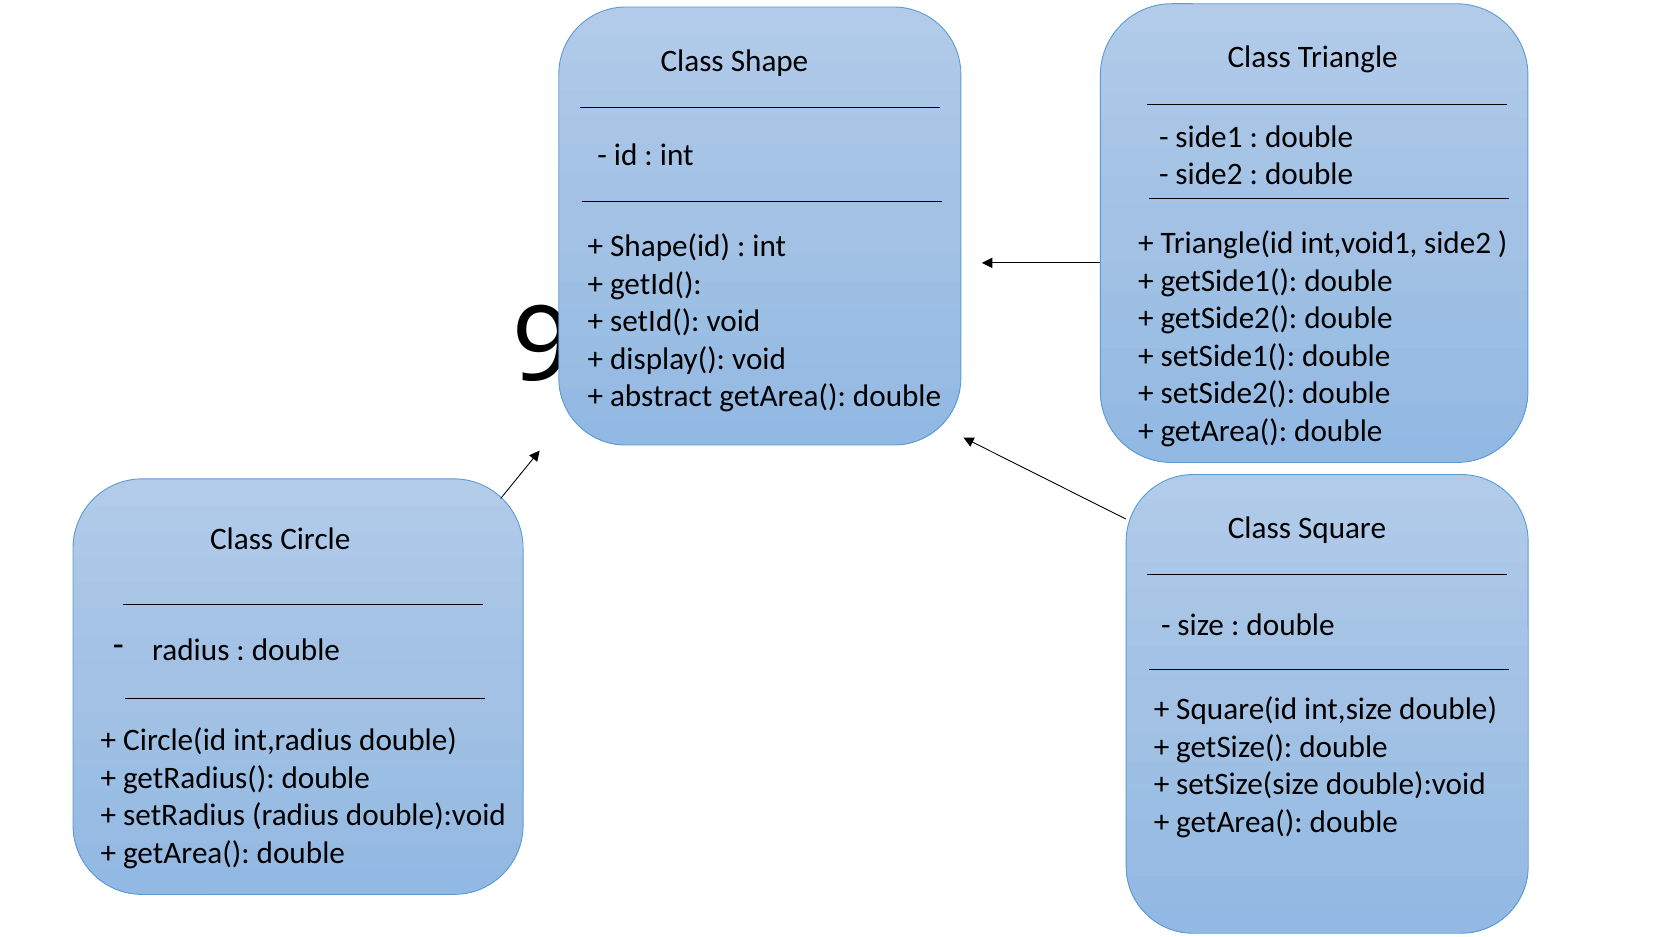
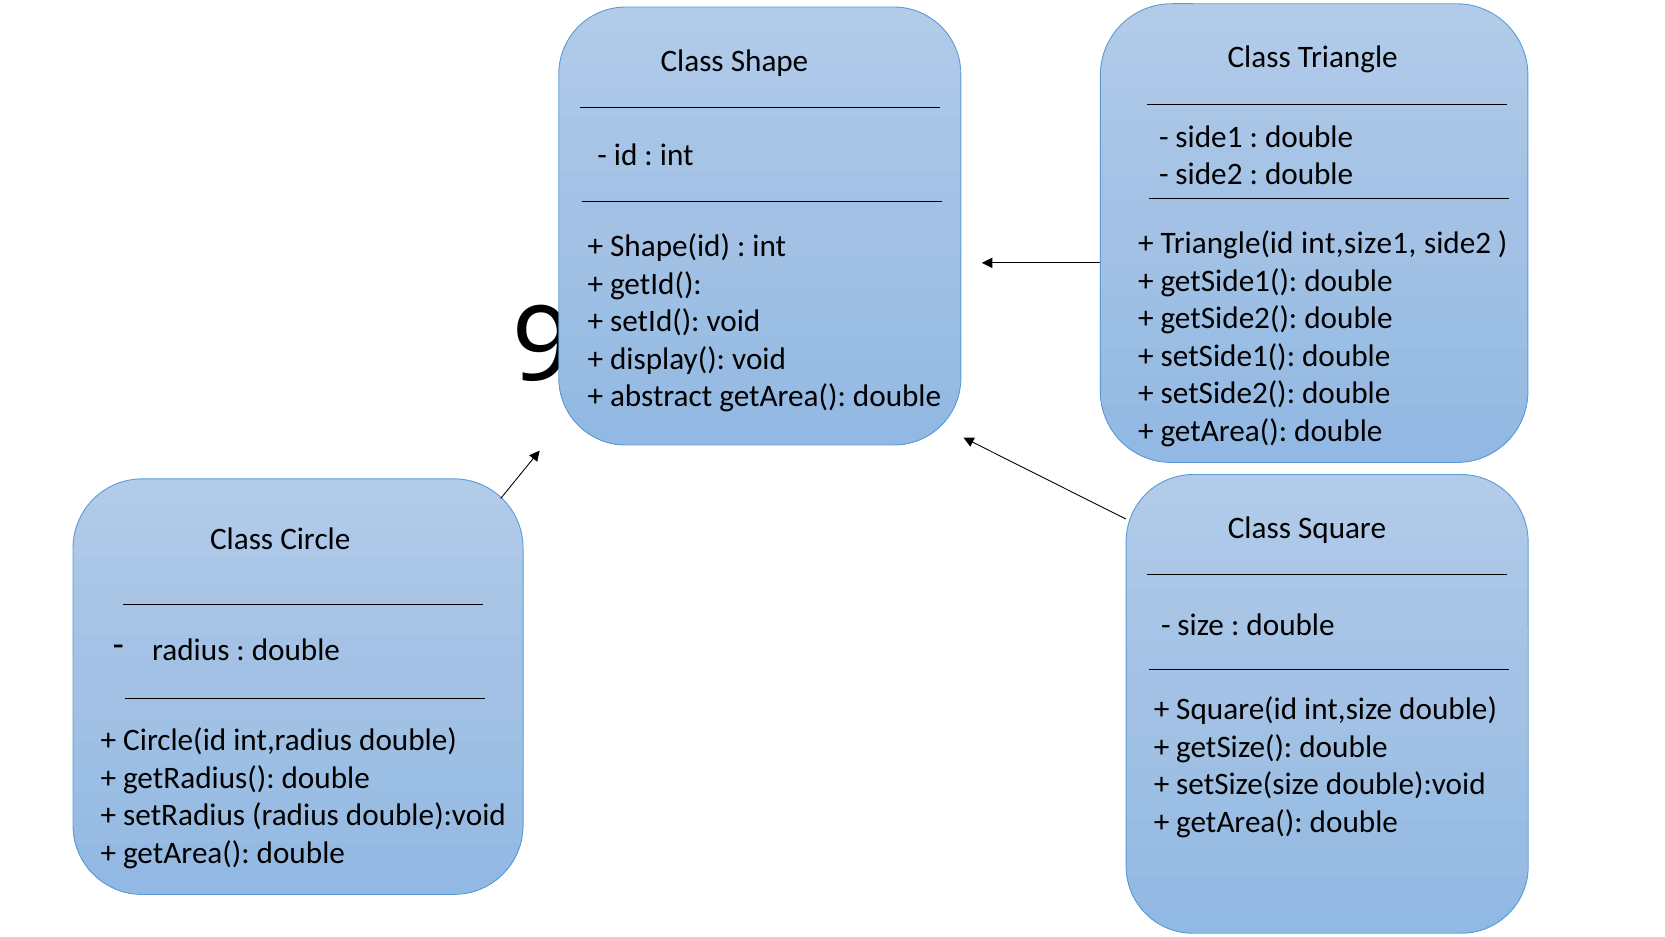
int,void1: int,void1 -> int,size1
